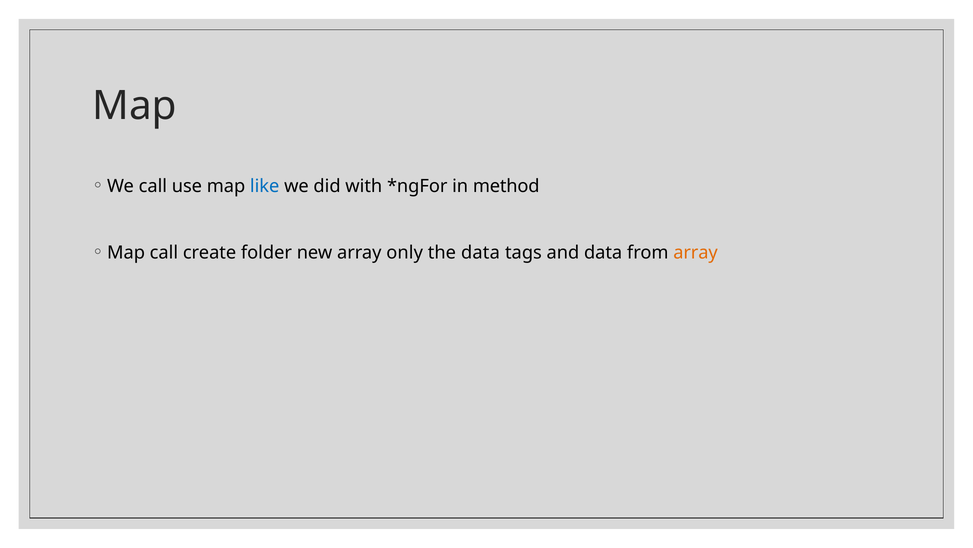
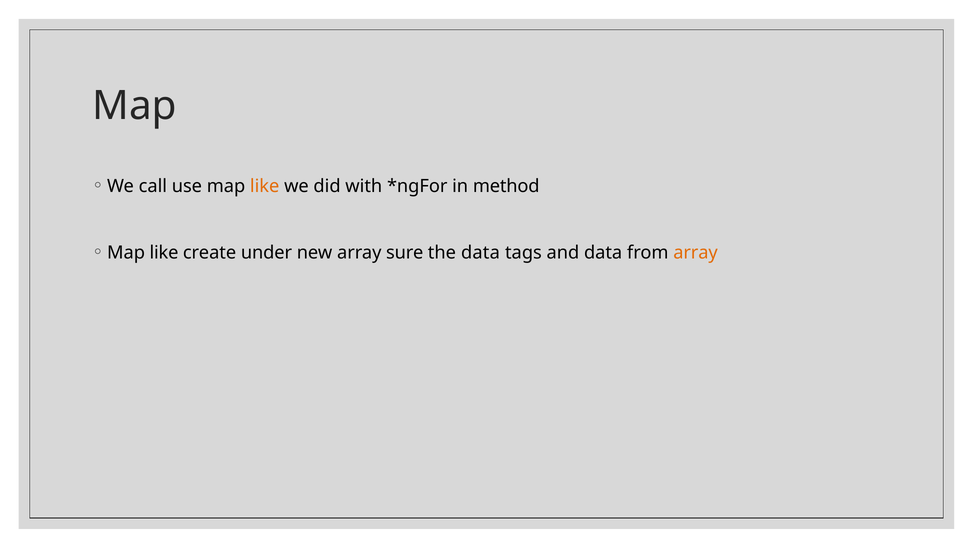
like at (265, 186) colour: blue -> orange
call at (164, 252): call -> like
folder: folder -> under
only: only -> sure
